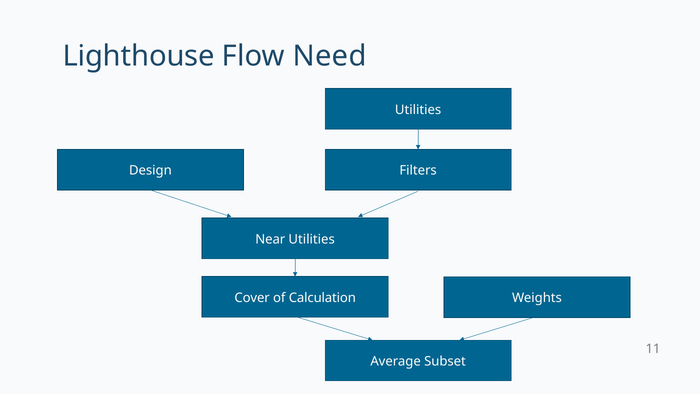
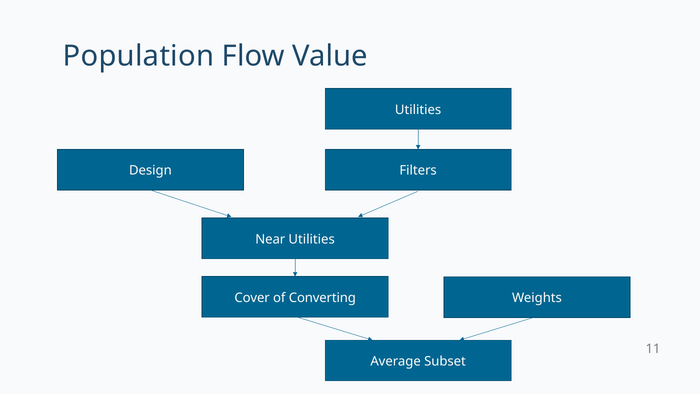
Lighthouse: Lighthouse -> Population
Need: Need -> Value
Calculation: Calculation -> Converting
